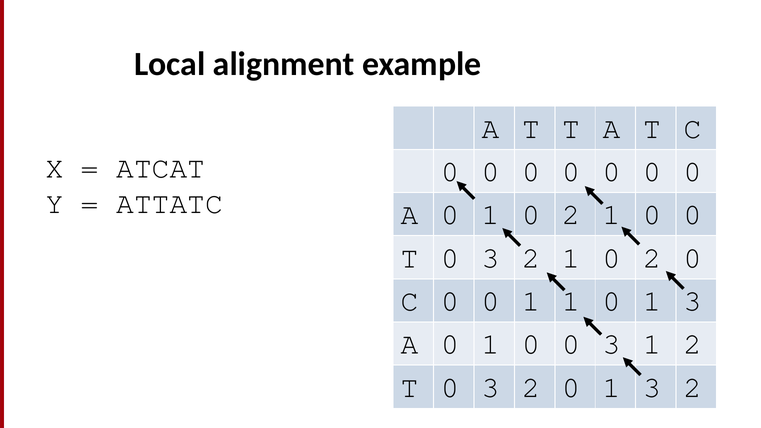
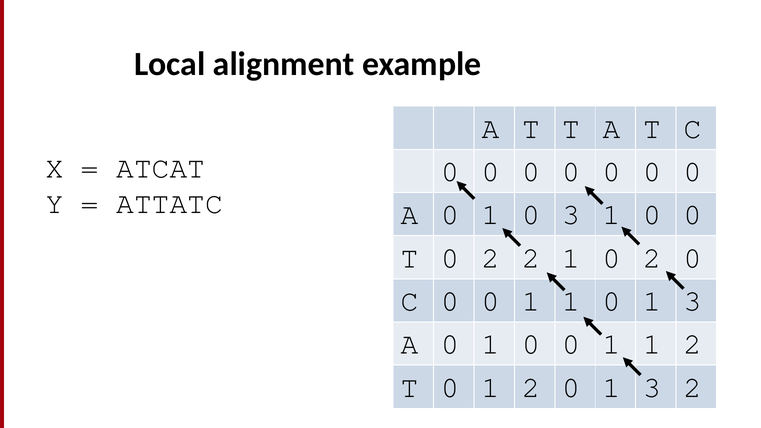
0 1 0 2: 2 -> 3
3 at (490, 258): 3 -> 2
1 0 0 3: 3 -> 1
3 at (490, 387): 3 -> 1
